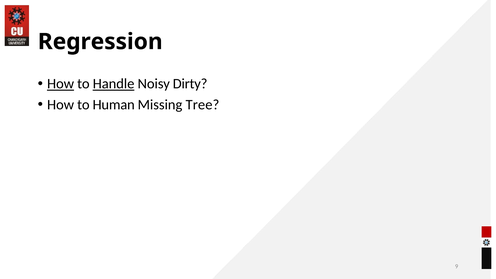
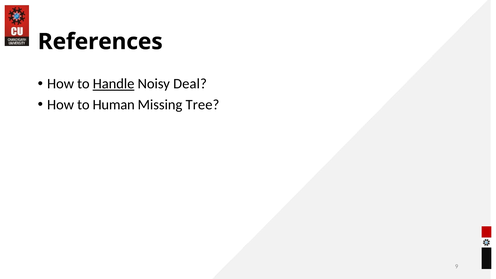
Regression: Regression -> References
How at (61, 84) underline: present -> none
Dirty: Dirty -> Deal
